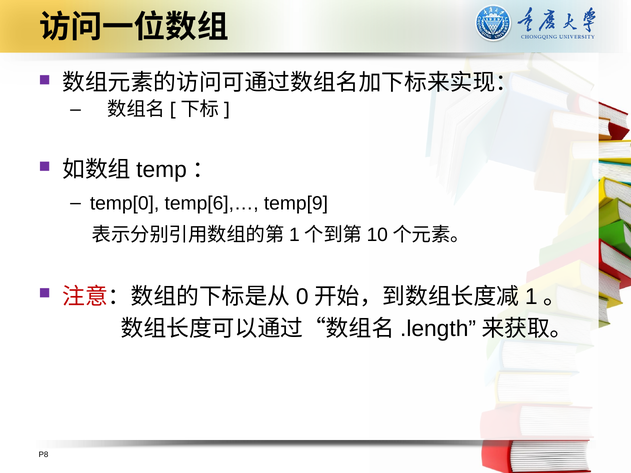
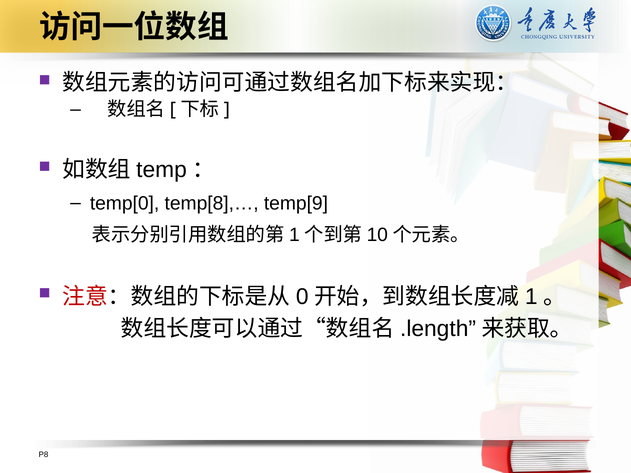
temp[6],…: temp[6],… -> temp[8],…
